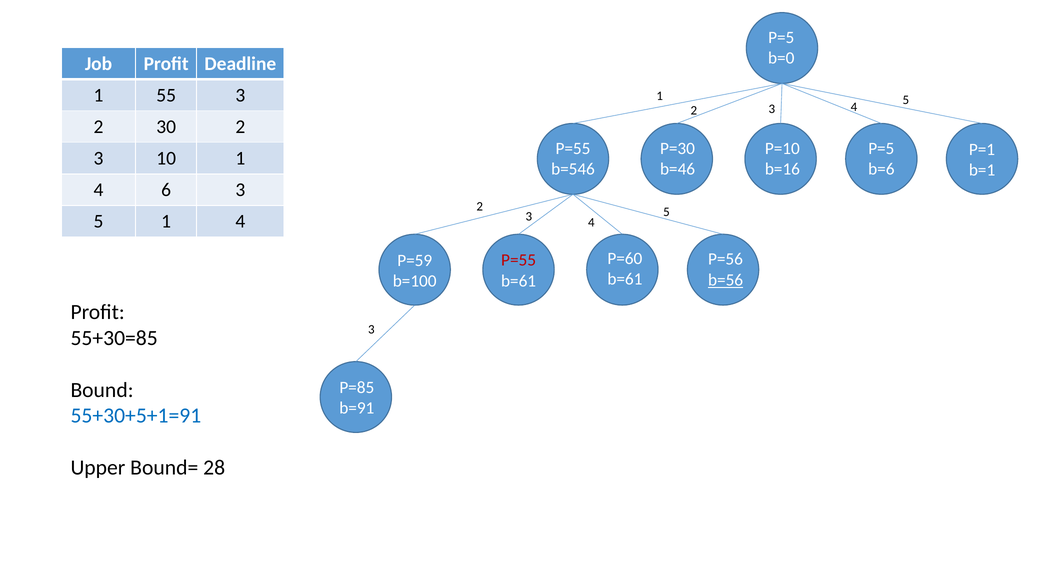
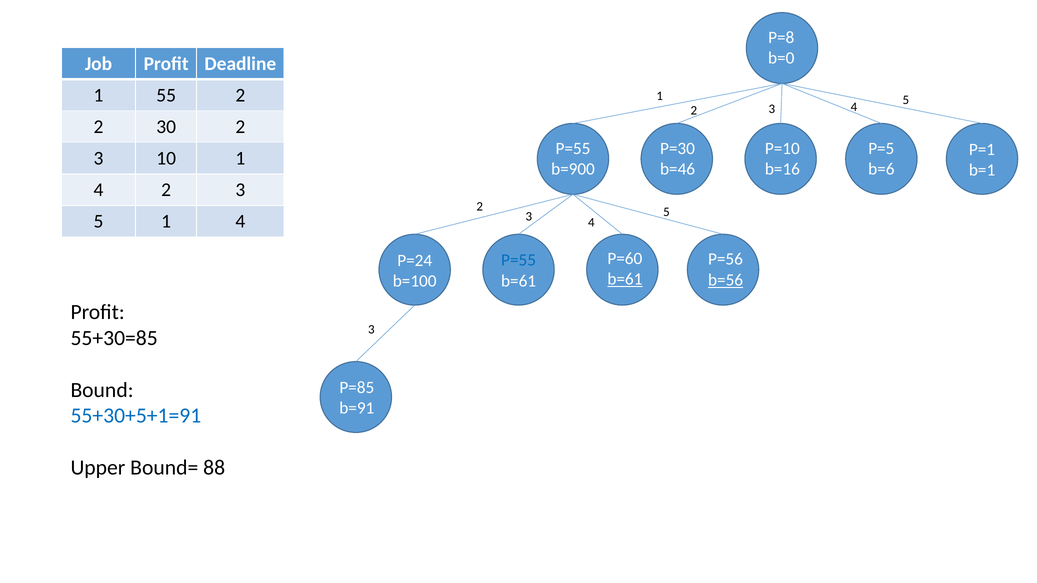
P=5 at (781, 38): P=5 -> P=8
55 3: 3 -> 2
b=546: b=546 -> b=900
4 6: 6 -> 2
P=55 at (519, 260) colour: red -> blue
P=59: P=59 -> P=24
b=61 at (625, 279) underline: none -> present
28: 28 -> 88
